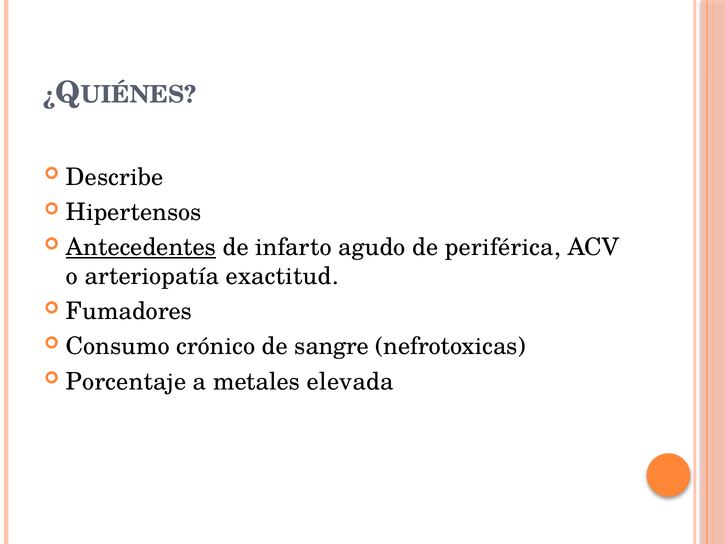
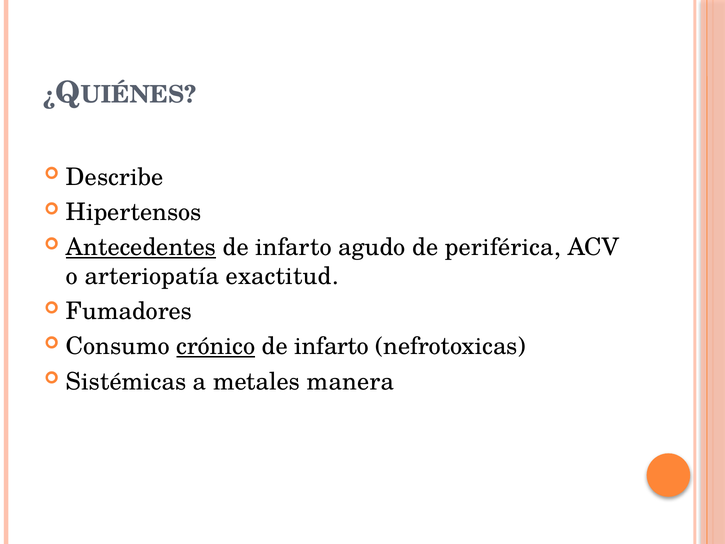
crónico underline: none -> present
sangre at (332, 346): sangre -> infarto
Porcentaje: Porcentaje -> Sistémicas
elevada: elevada -> manera
